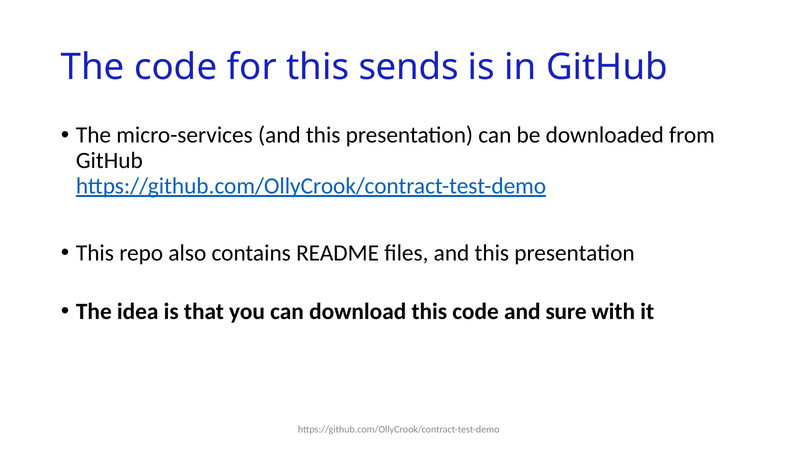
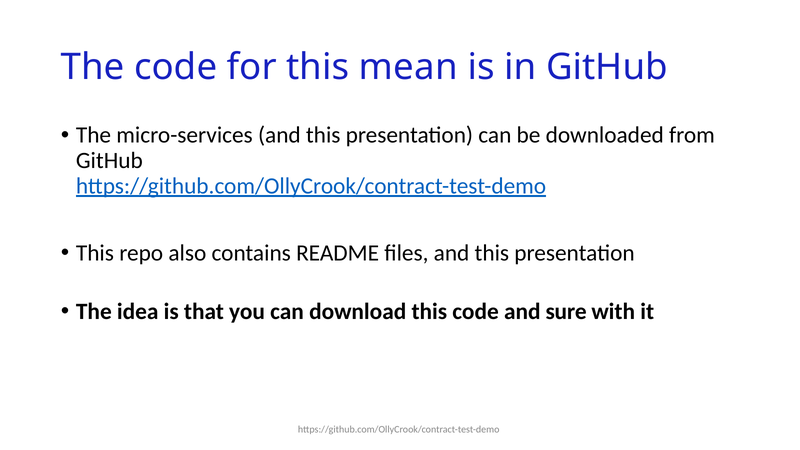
sends: sends -> mean
